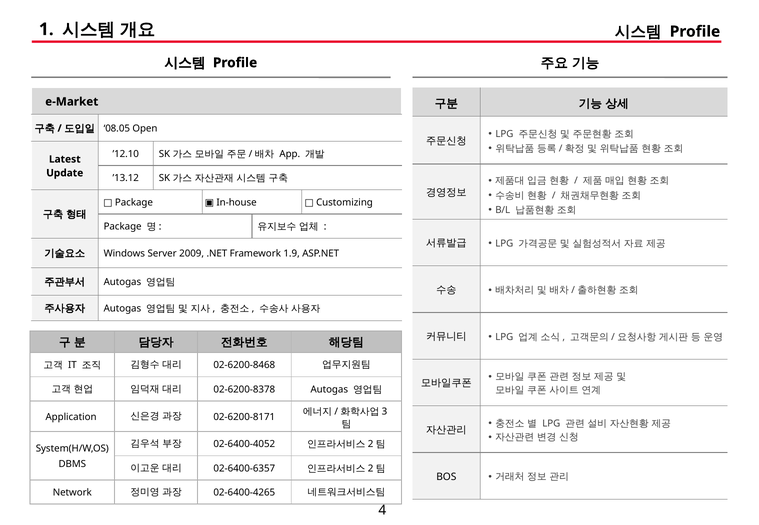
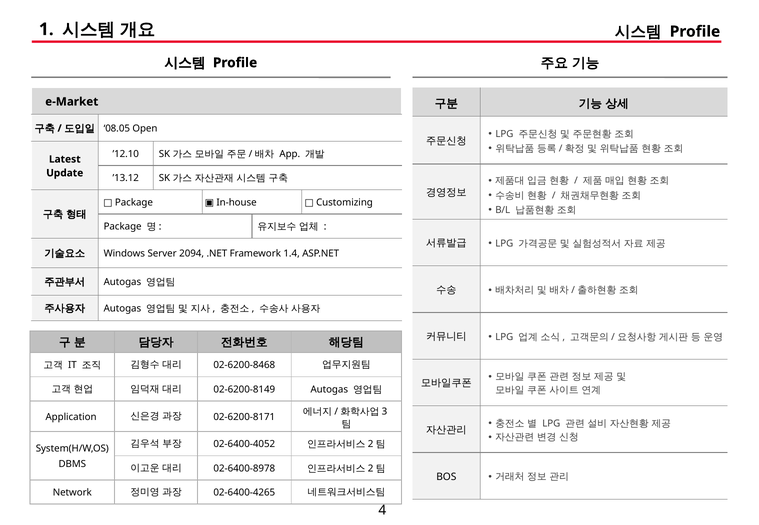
2009: 2009 -> 2094
1.9: 1.9 -> 1.4
02-6200-8378: 02-6200-8378 -> 02-6200-8149
02-6400-6357: 02-6400-6357 -> 02-6400-8978
